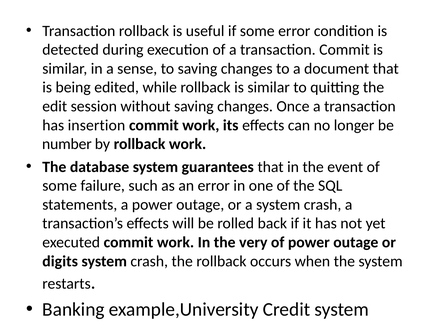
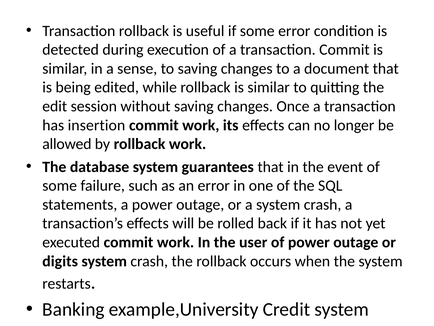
number: number -> allowed
very: very -> user
